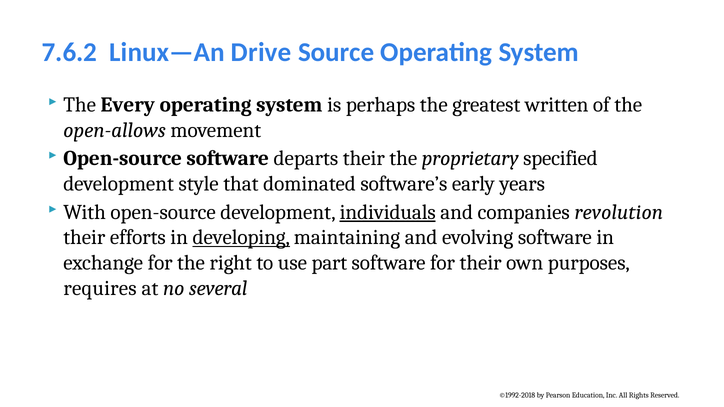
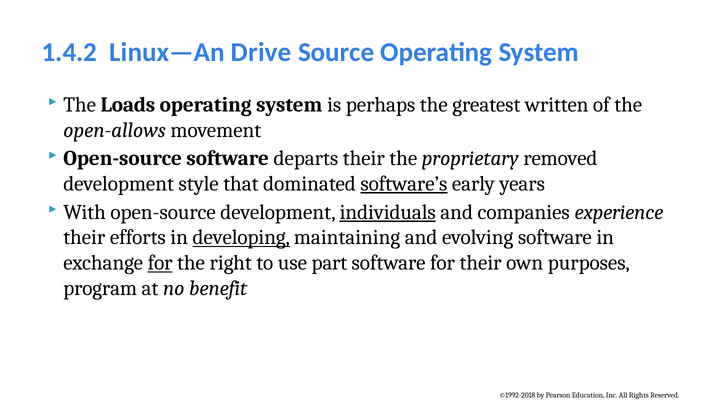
7.6.2: 7.6.2 -> 1.4.2
Every: Every -> Loads
specified: specified -> removed
software’s underline: none -> present
revolution: revolution -> experience
for at (160, 263) underline: none -> present
requires: requires -> program
several: several -> benefit
